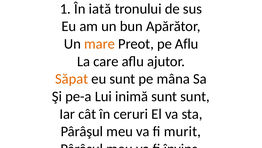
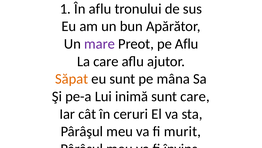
În iată: iată -> aflu
mare colour: orange -> purple
sunt sunt: sunt -> care
